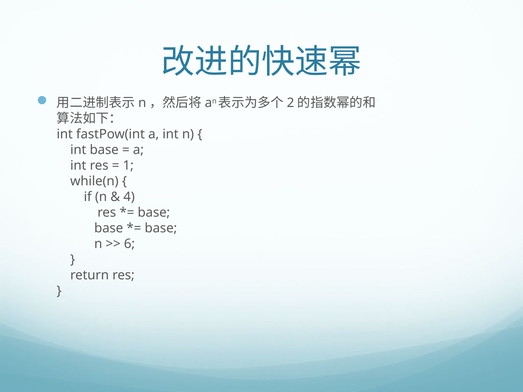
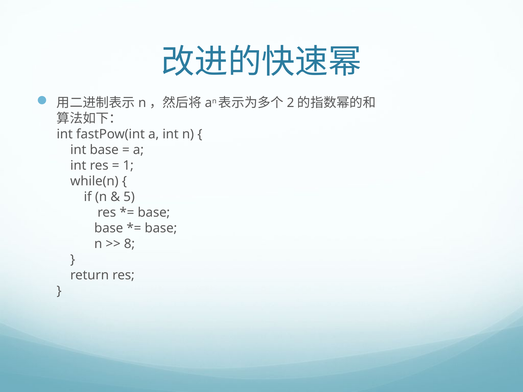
4: 4 -> 5
6: 6 -> 8
